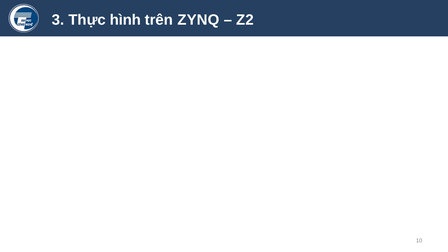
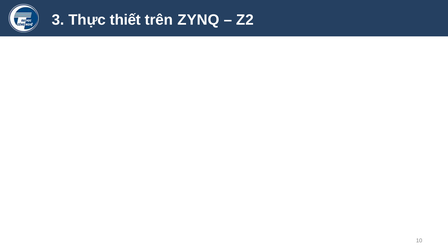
hình: hình -> thiết
